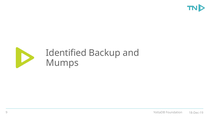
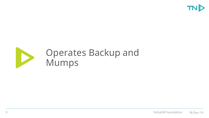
Identified: Identified -> Operates
